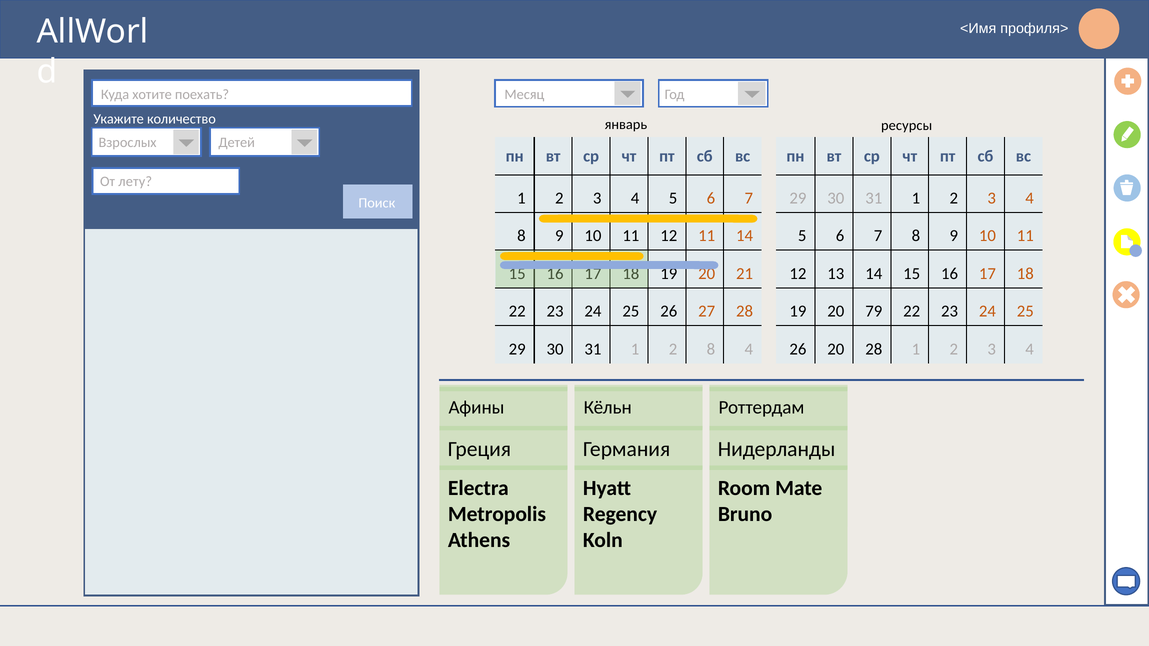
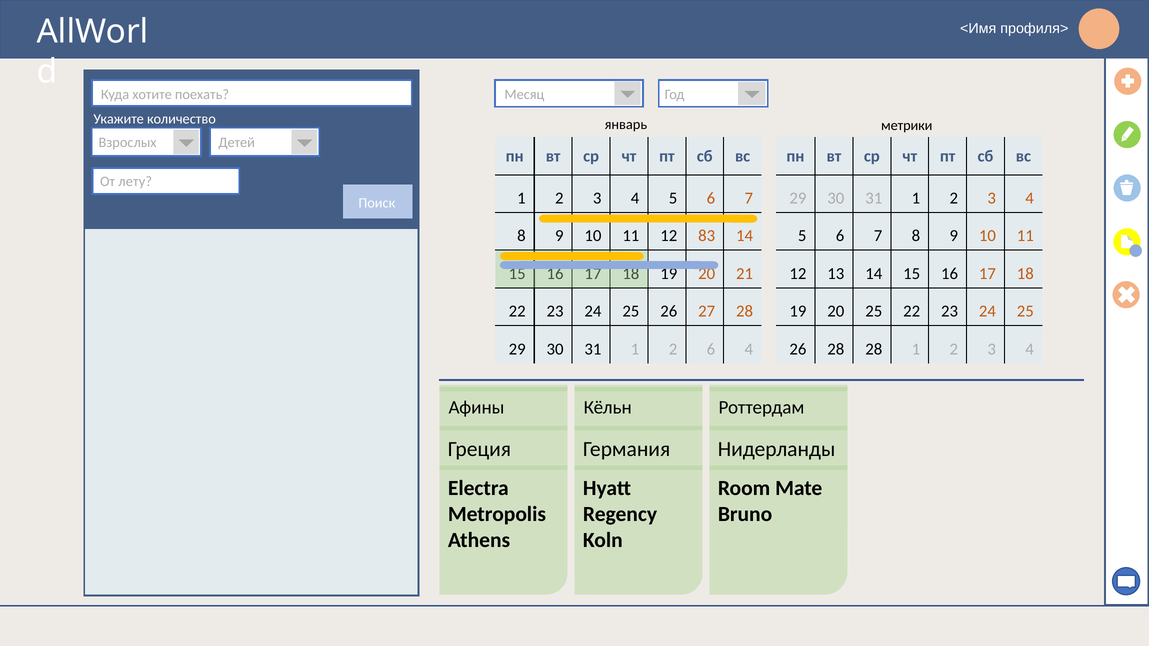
ресурсы: ресурсы -> метрики
12 11: 11 -> 83
20 79: 79 -> 25
2 8: 8 -> 6
26 20: 20 -> 28
